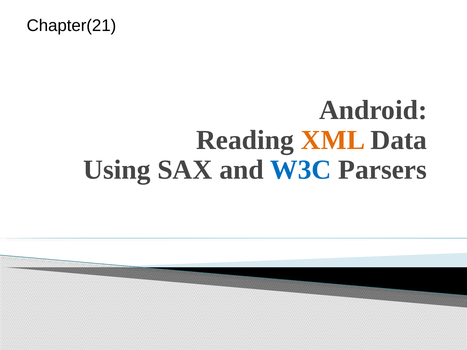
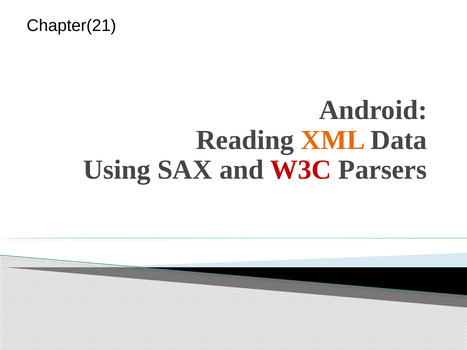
W3C colour: blue -> red
